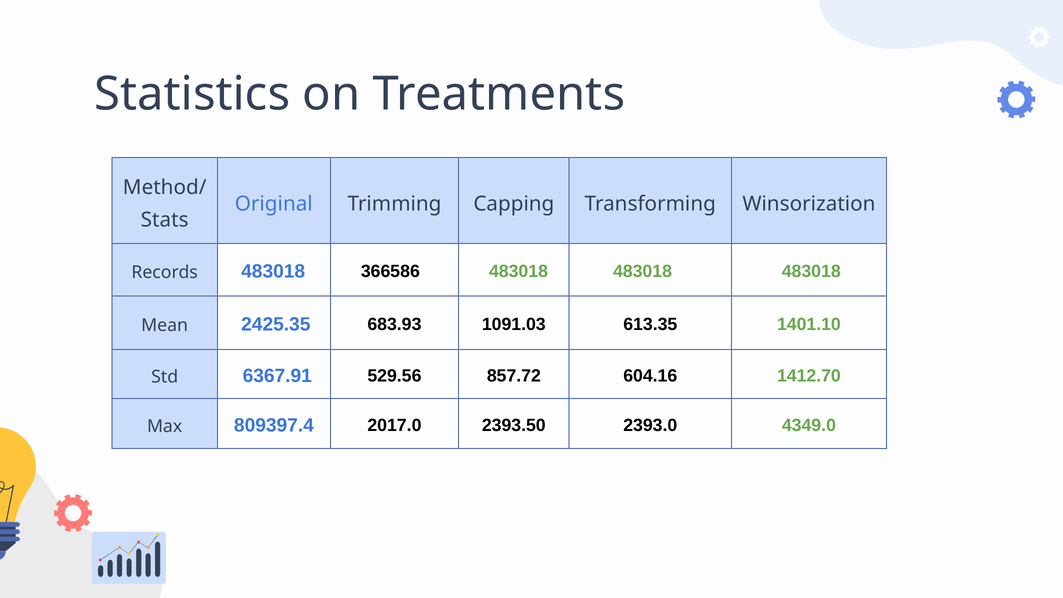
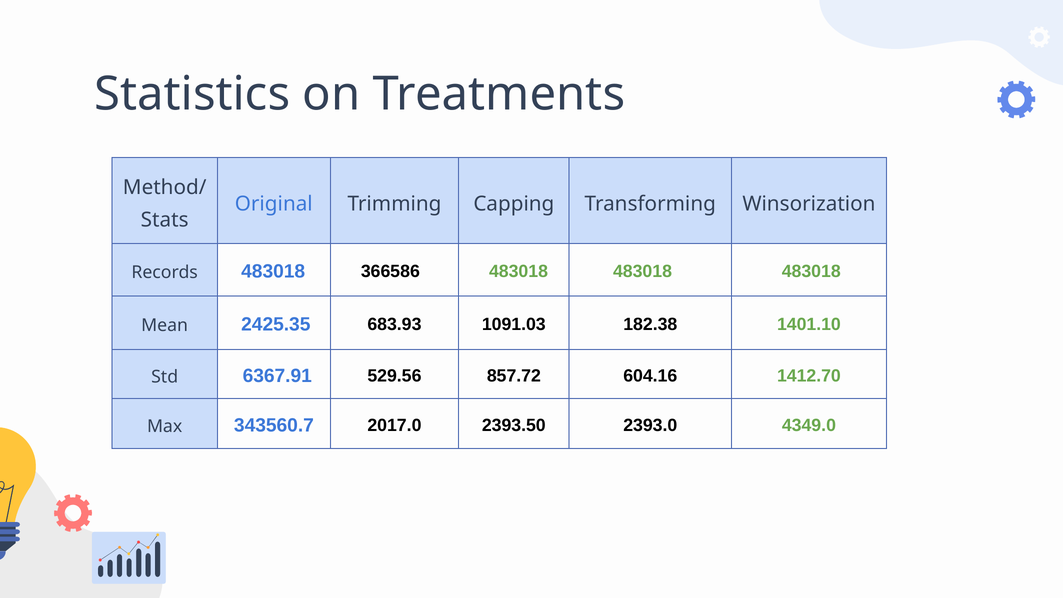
613.35: 613.35 -> 182.38
809397.4: 809397.4 -> 343560.7
